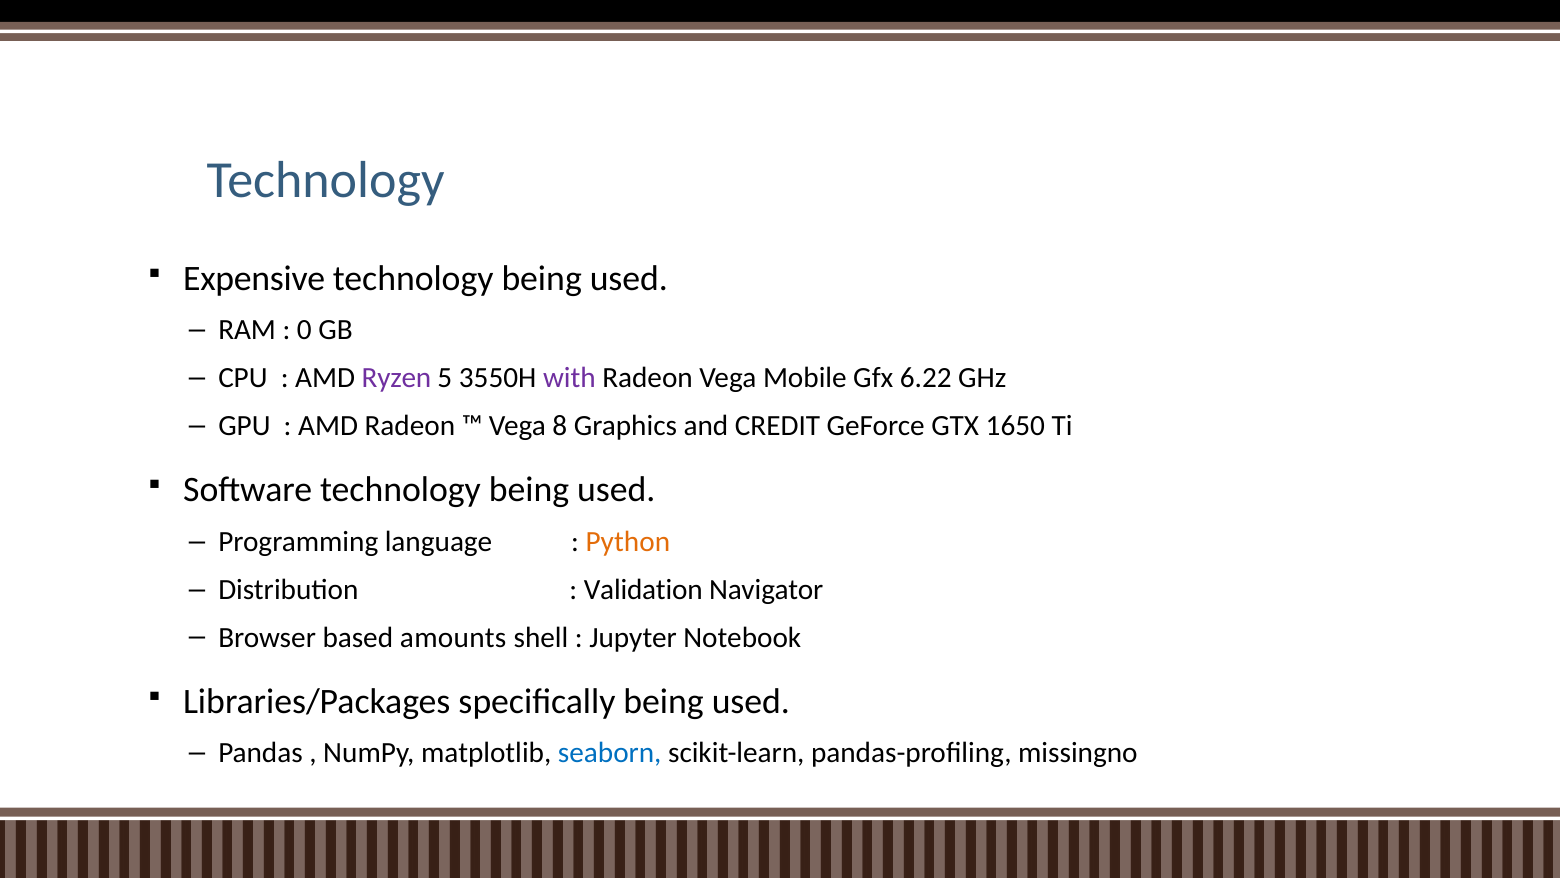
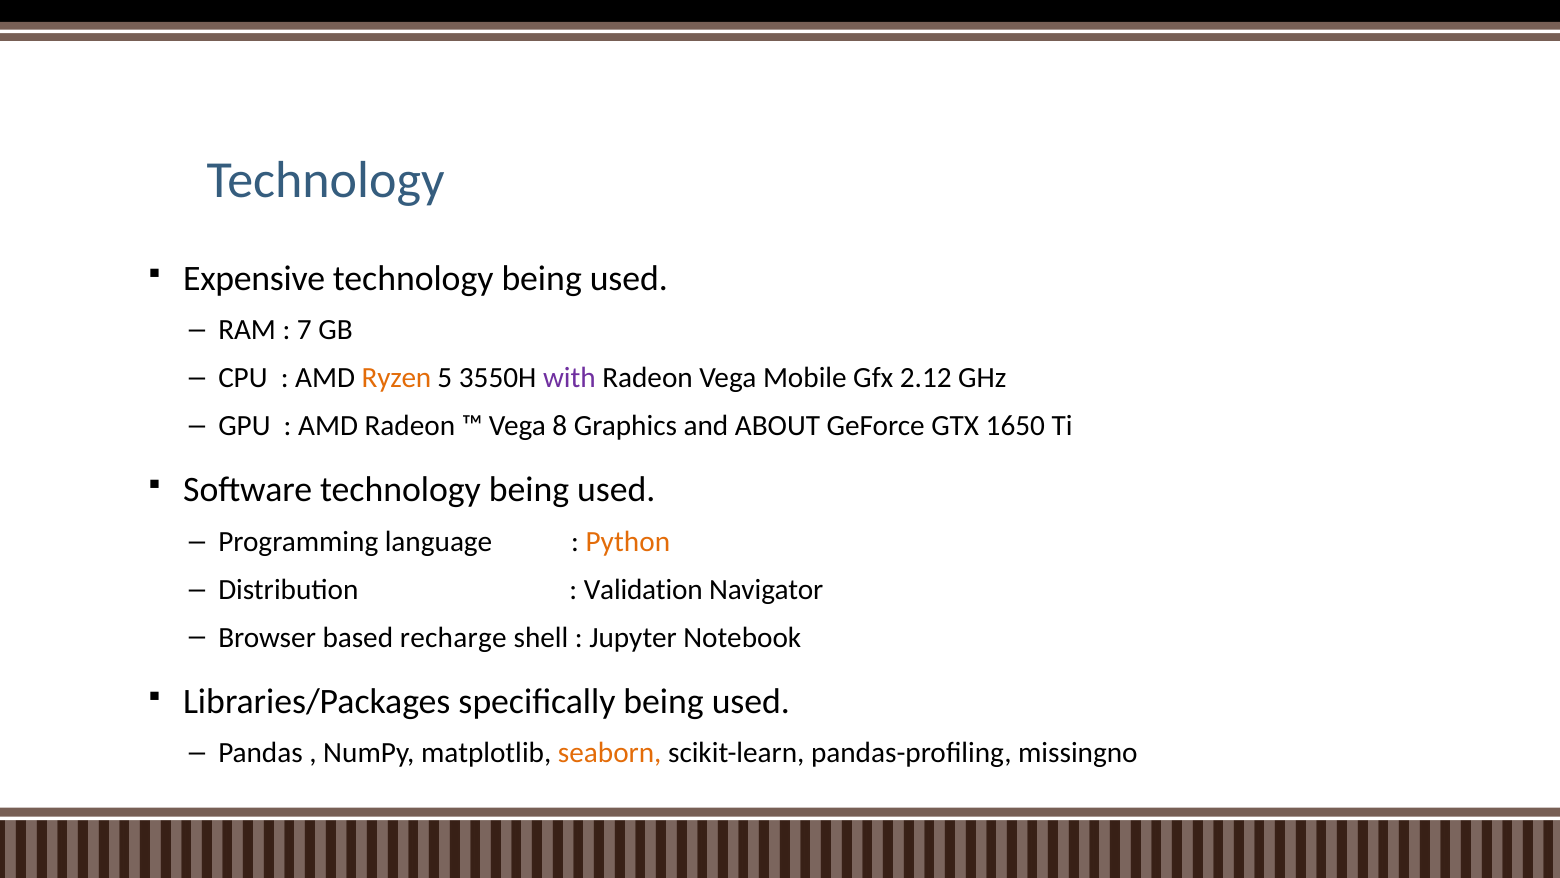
0: 0 -> 7
Ryzen colour: purple -> orange
6.22: 6.22 -> 2.12
CREDIT: CREDIT -> ABOUT
amounts: amounts -> recharge
seaborn colour: blue -> orange
